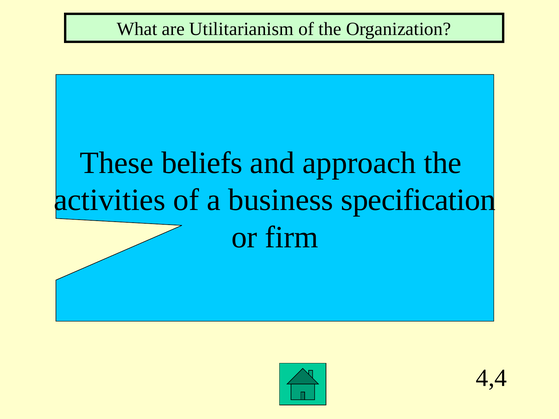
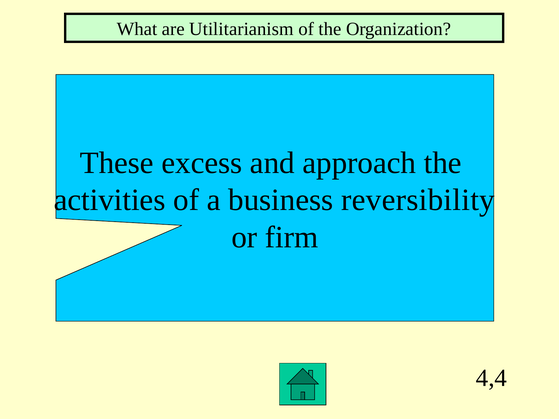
beliefs: beliefs -> excess
specification: specification -> reversibility
